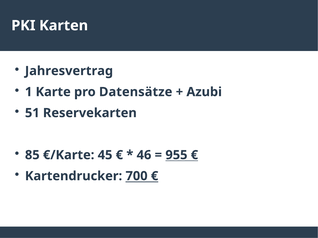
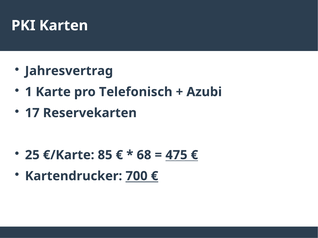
Datensätze: Datensätze -> Telefonisch
51: 51 -> 17
85: 85 -> 25
45: 45 -> 85
46: 46 -> 68
955: 955 -> 475
